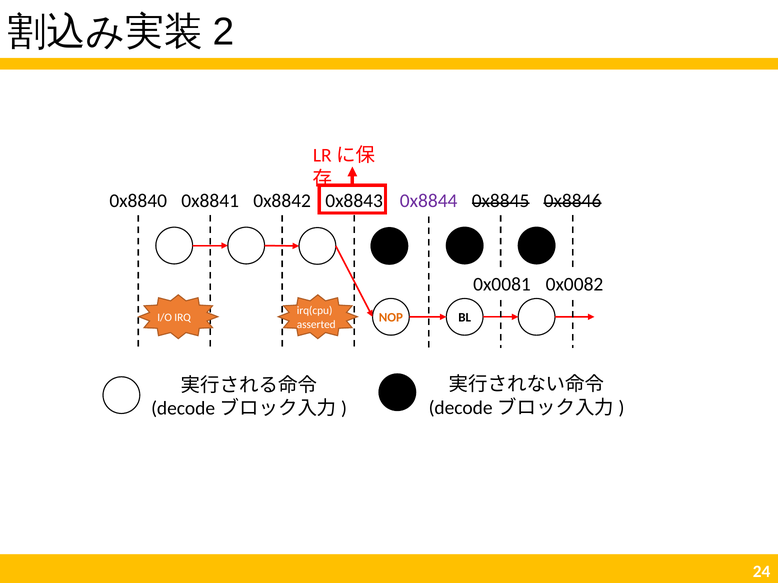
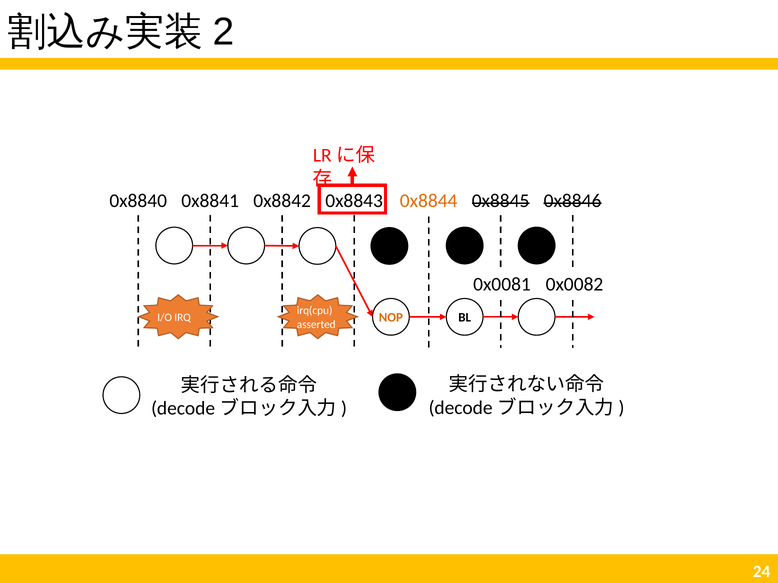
0x8844 colour: purple -> orange
